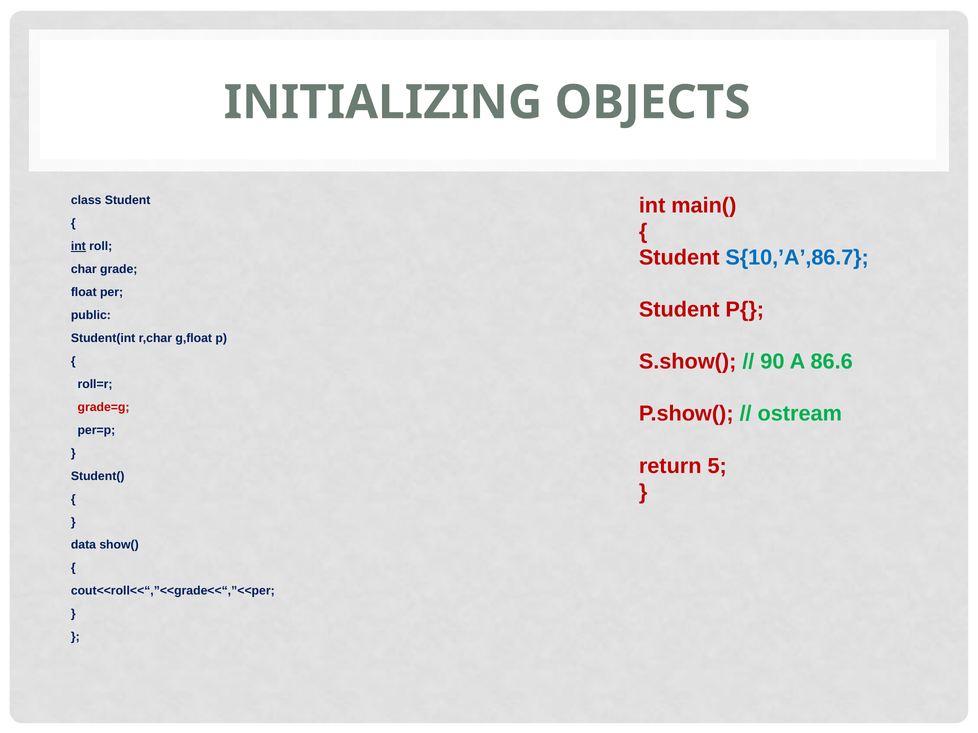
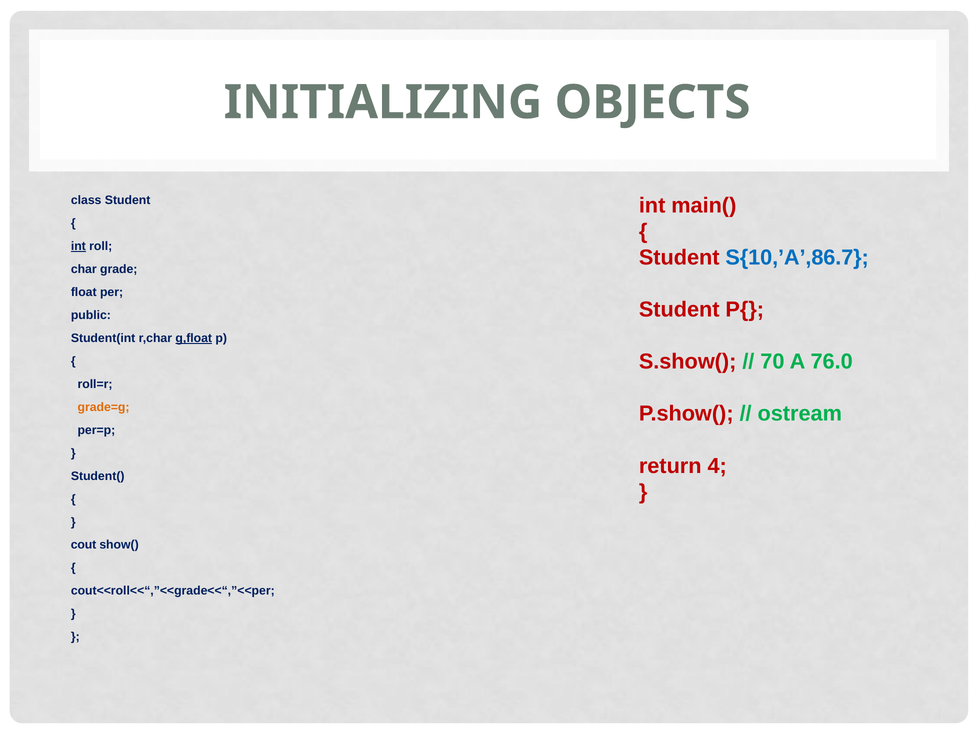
g,float underline: none -> present
90: 90 -> 70
86.6: 86.6 -> 76.0
grade=g colour: red -> orange
5: 5 -> 4
data: data -> cout
